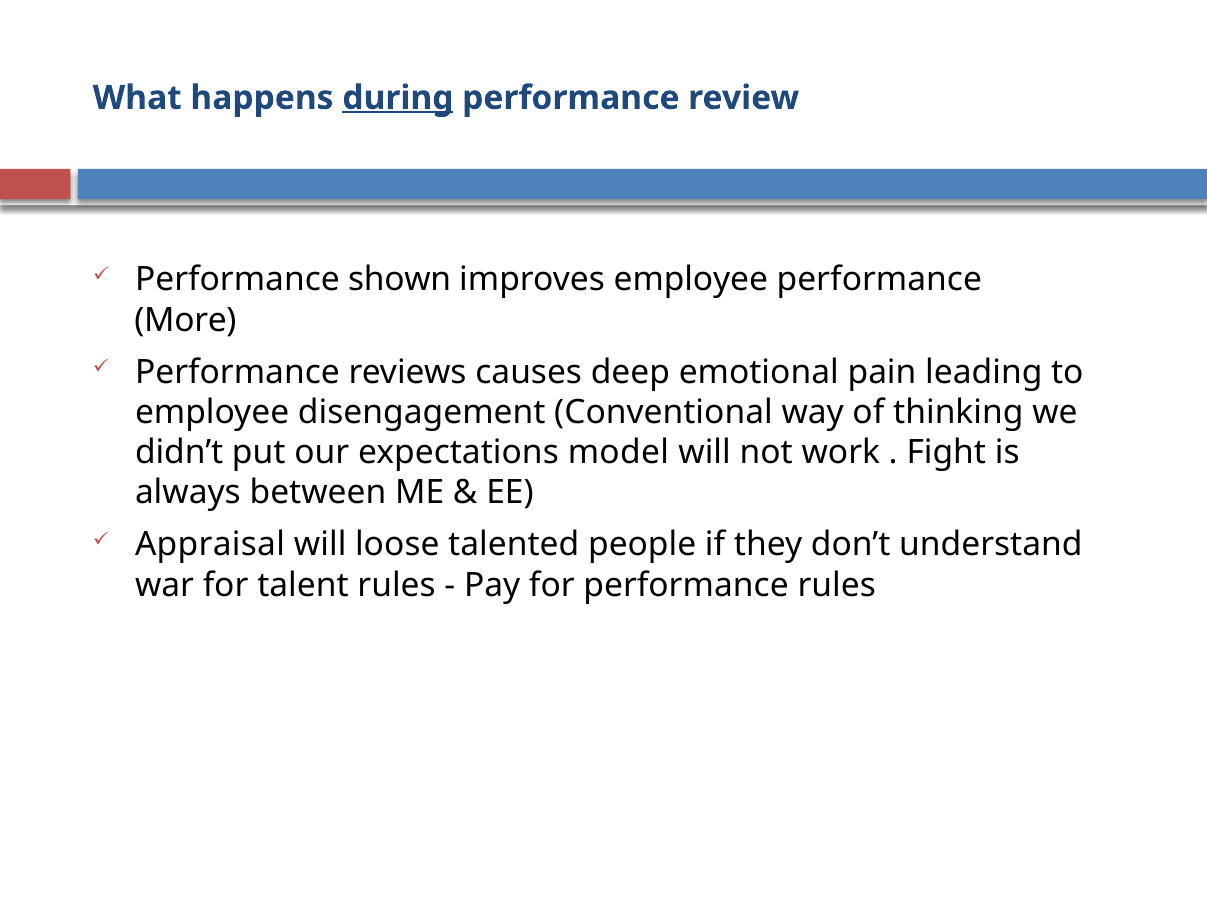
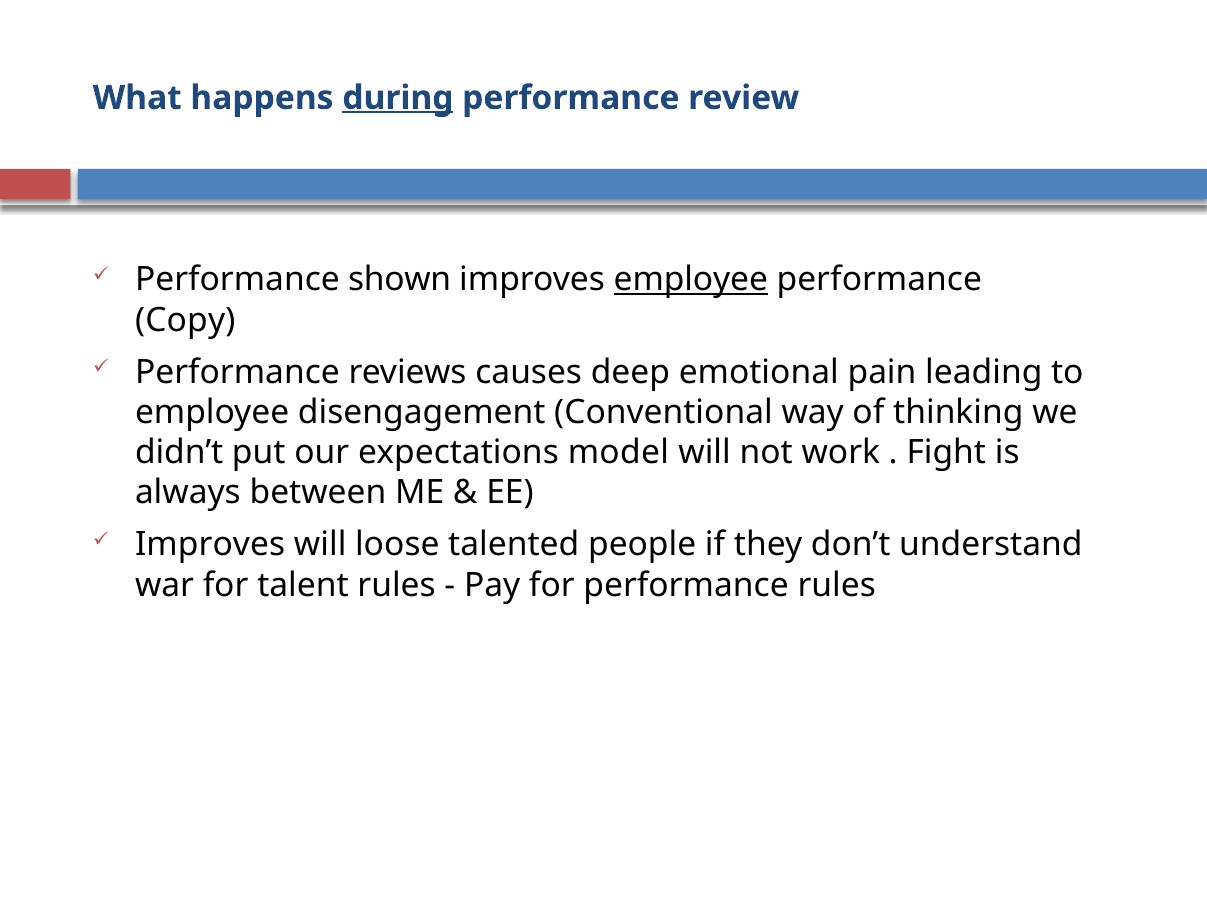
employee at (691, 280) underline: none -> present
More: More -> Copy
Appraisal at (210, 545): Appraisal -> Improves
